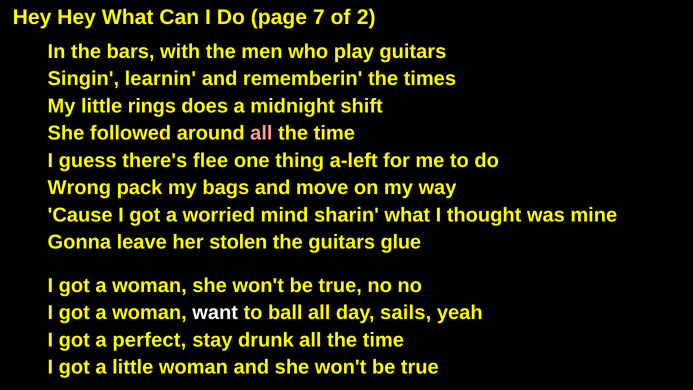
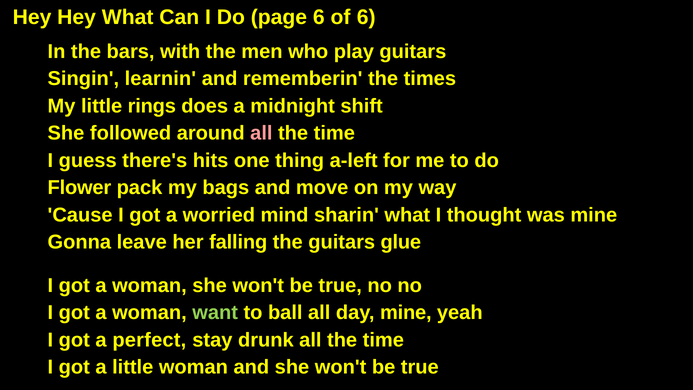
page 7: 7 -> 6
of 2: 2 -> 6
flee: flee -> hits
Wrong: Wrong -> Flower
stolen: stolen -> falling
want colour: white -> light green
day sails: sails -> mine
